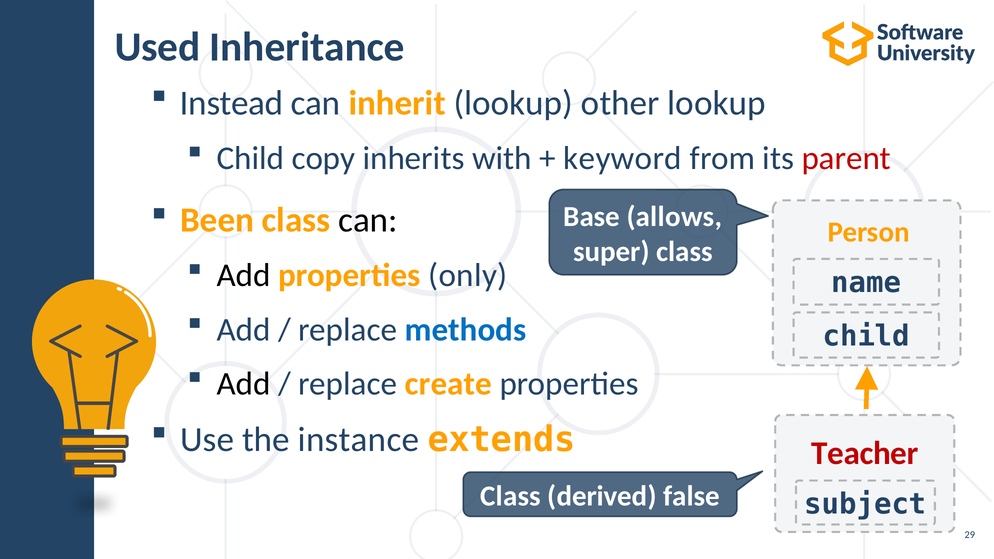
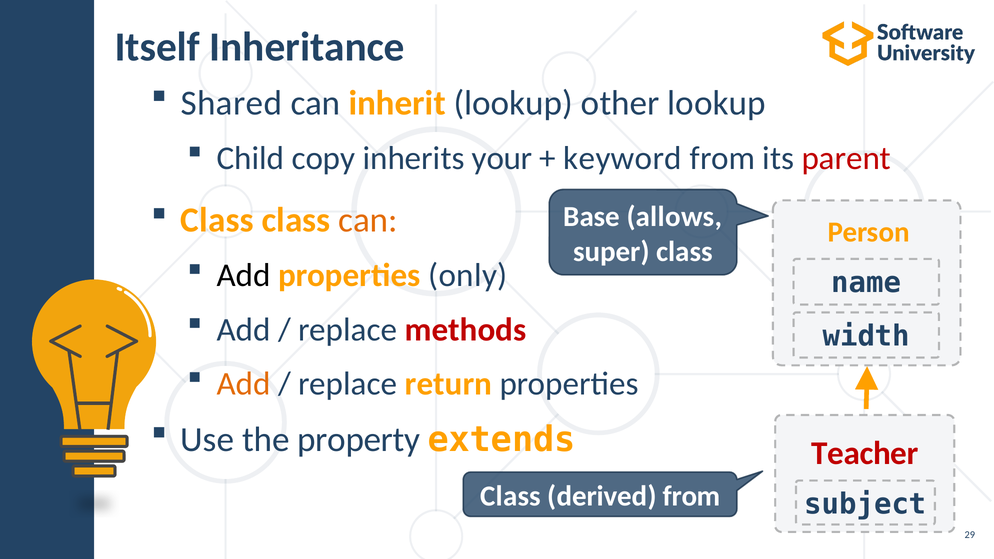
Used: Used -> Itself
Instead: Instead -> Shared
with: with -> your
Been at (217, 220): Been -> Class
can at (368, 220) colour: black -> orange
methods colour: blue -> red
child at (866, 336): child -> width
Add at (243, 384) colour: black -> orange
create: create -> return
instance: instance -> property
derived false: false -> from
